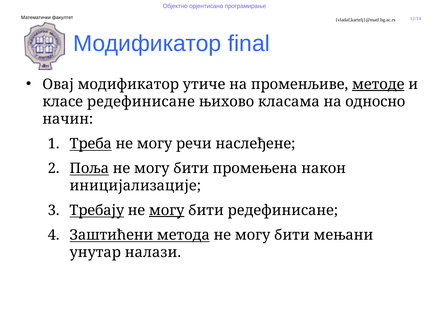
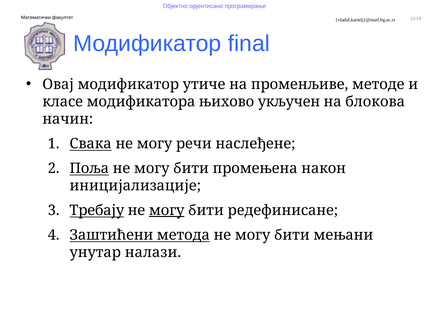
методе underline: present -> none
класе рeдефинисане: рeдефинисане -> модификатора
класама: класама -> укључен
односно: односно -> блокова
Треба: Треба -> Свака
